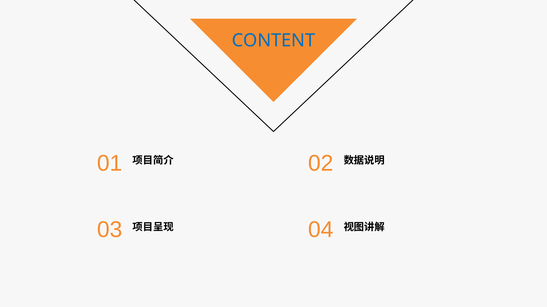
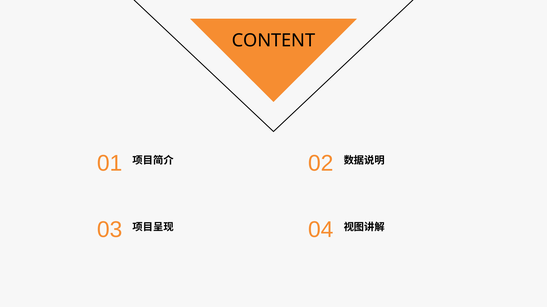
CONTENT colour: blue -> black
